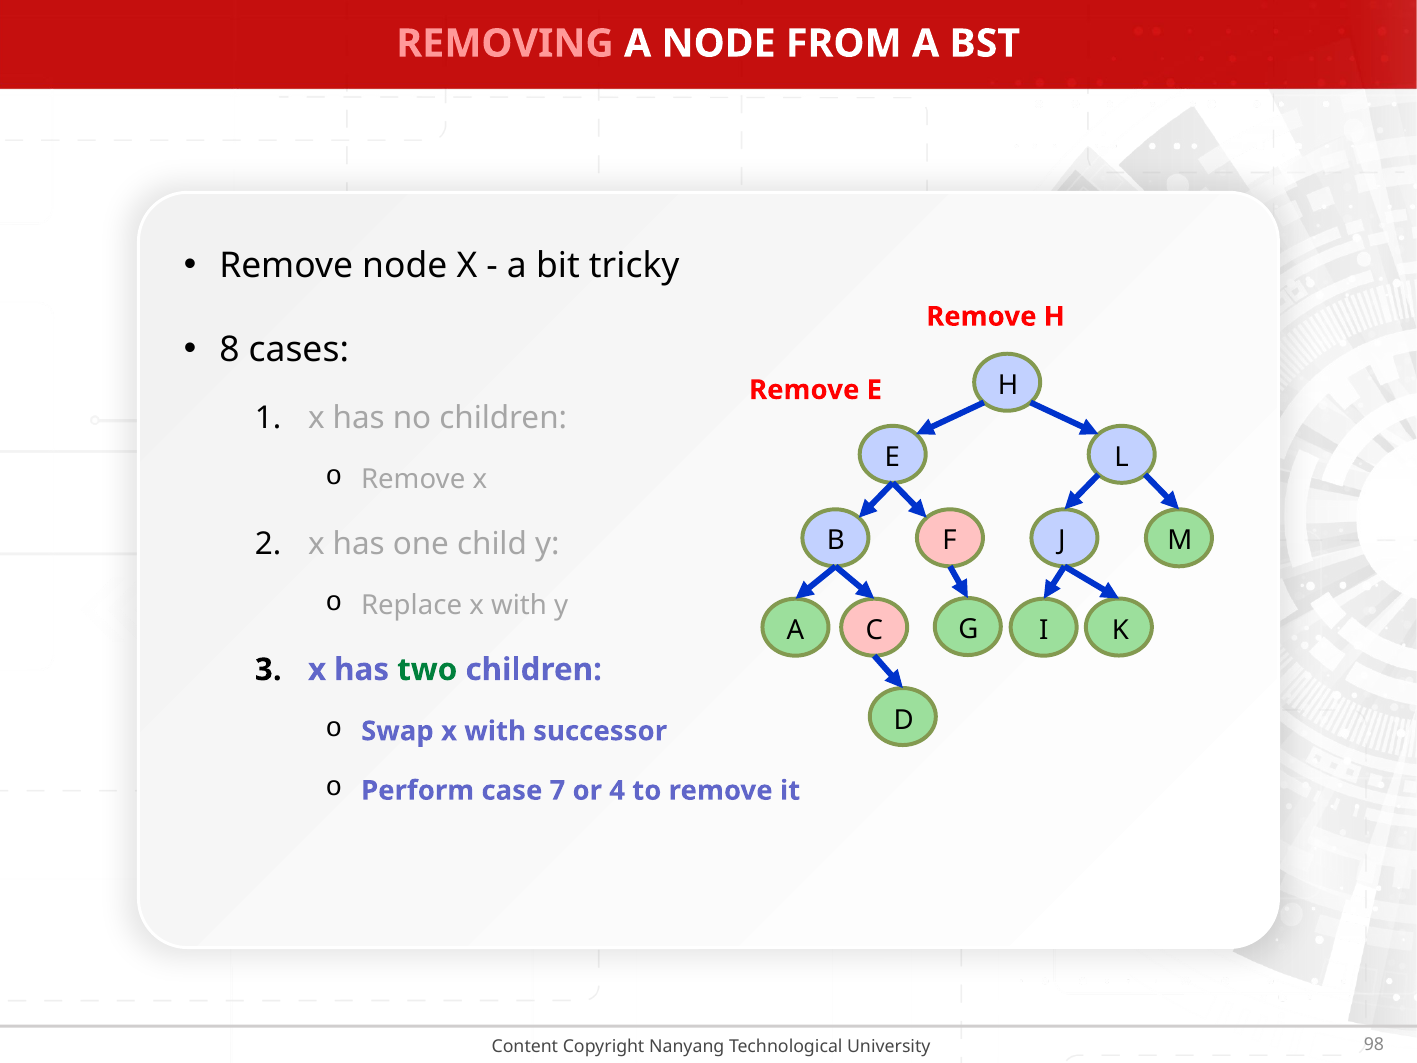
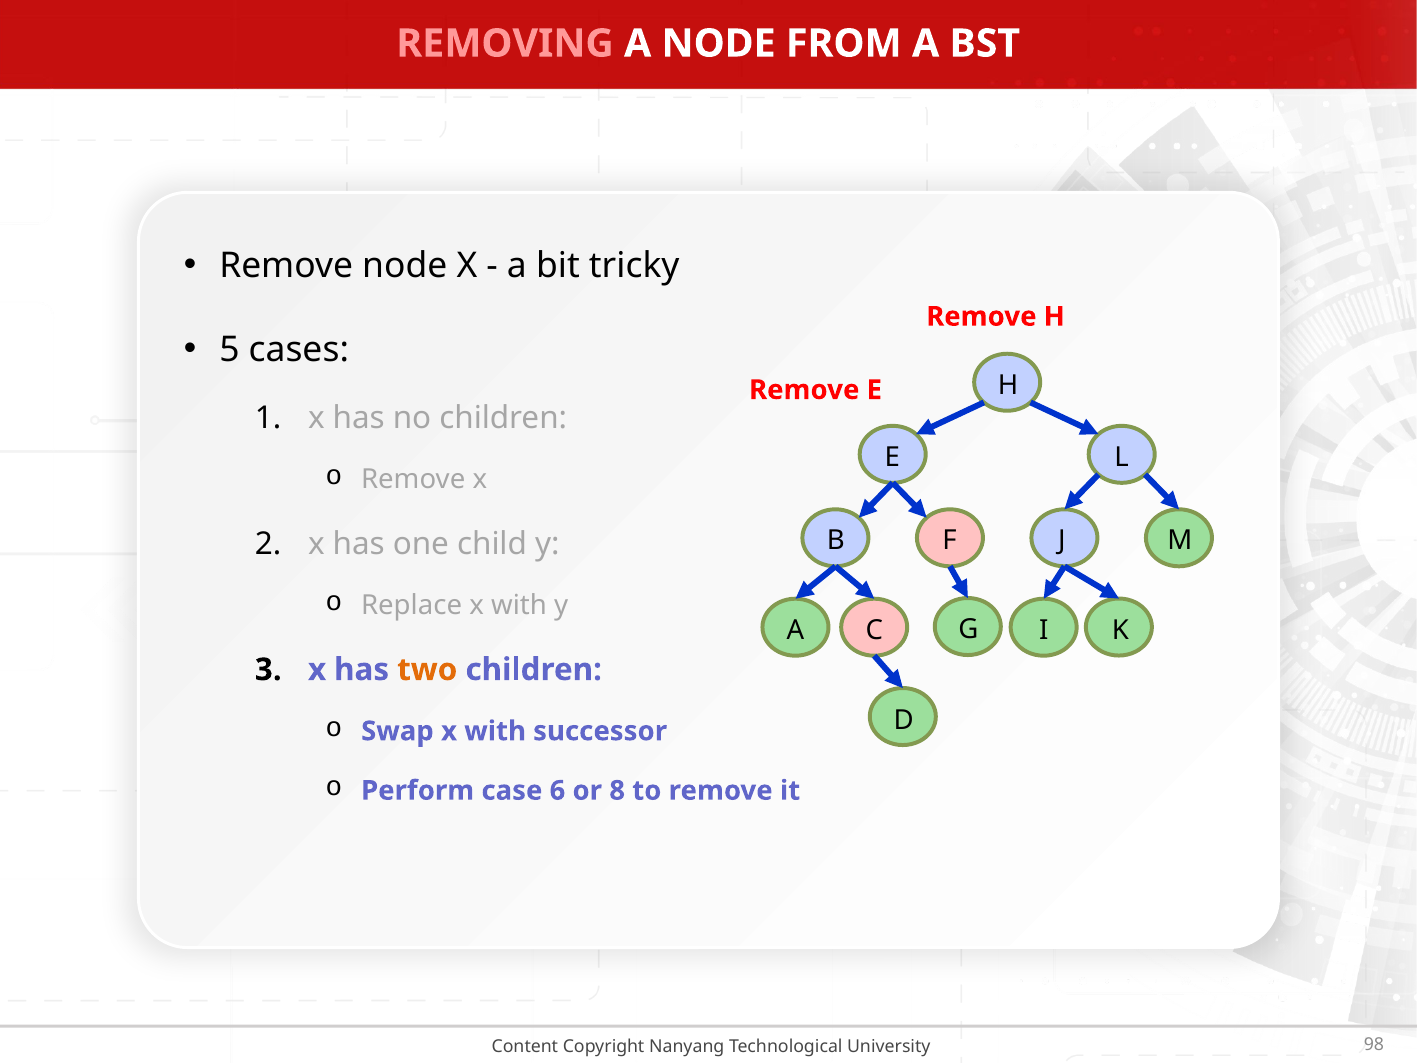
8: 8 -> 5
two colour: green -> orange
7: 7 -> 6
4: 4 -> 8
